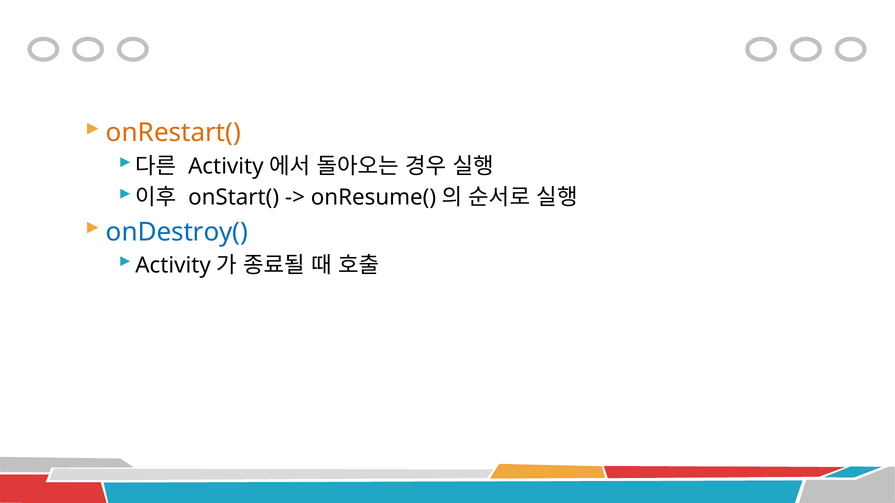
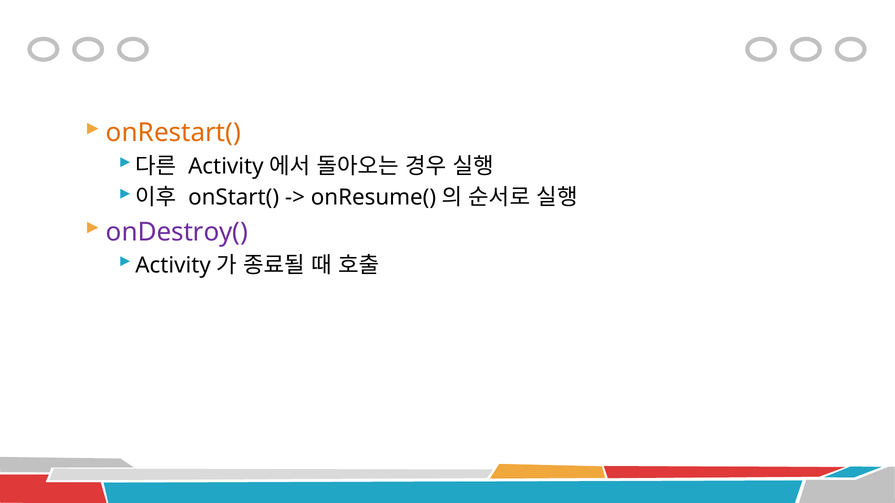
onDestroy( colour: blue -> purple
